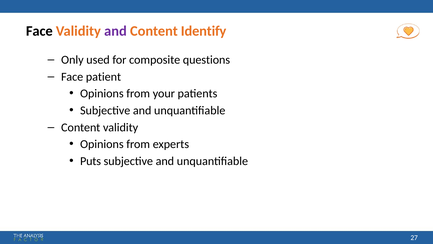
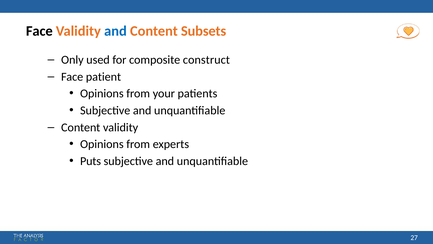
and at (115, 31) colour: purple -> blue
Identify: Identify -> Subsets
questions: questions -> construct
